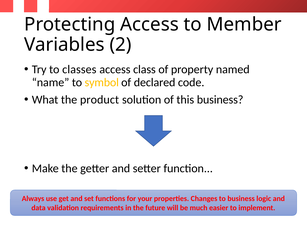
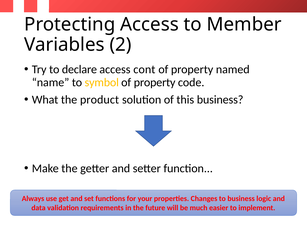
classes: classes -> declare
class: class -> cont
declared at (155, 82): declared -> property
